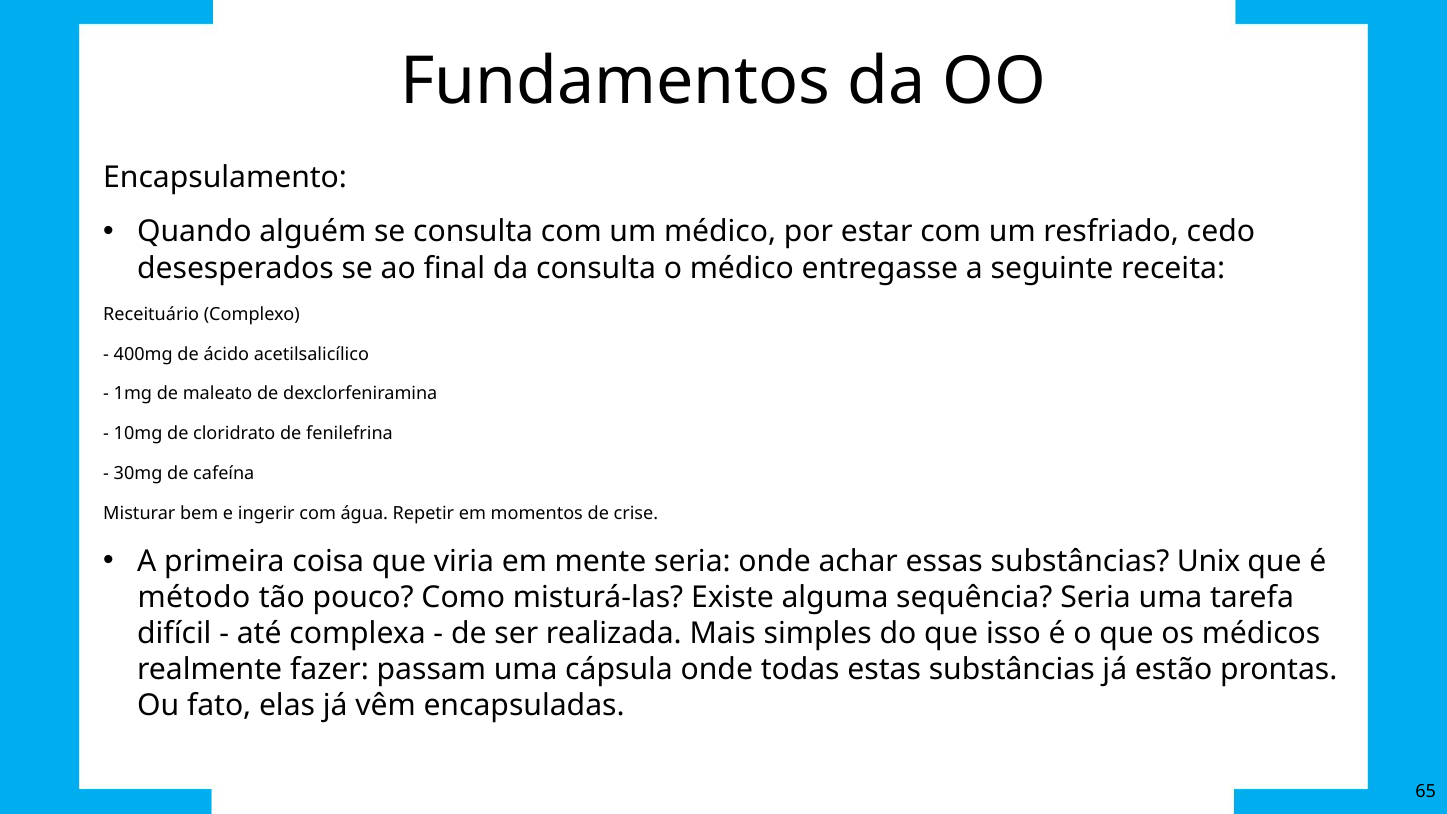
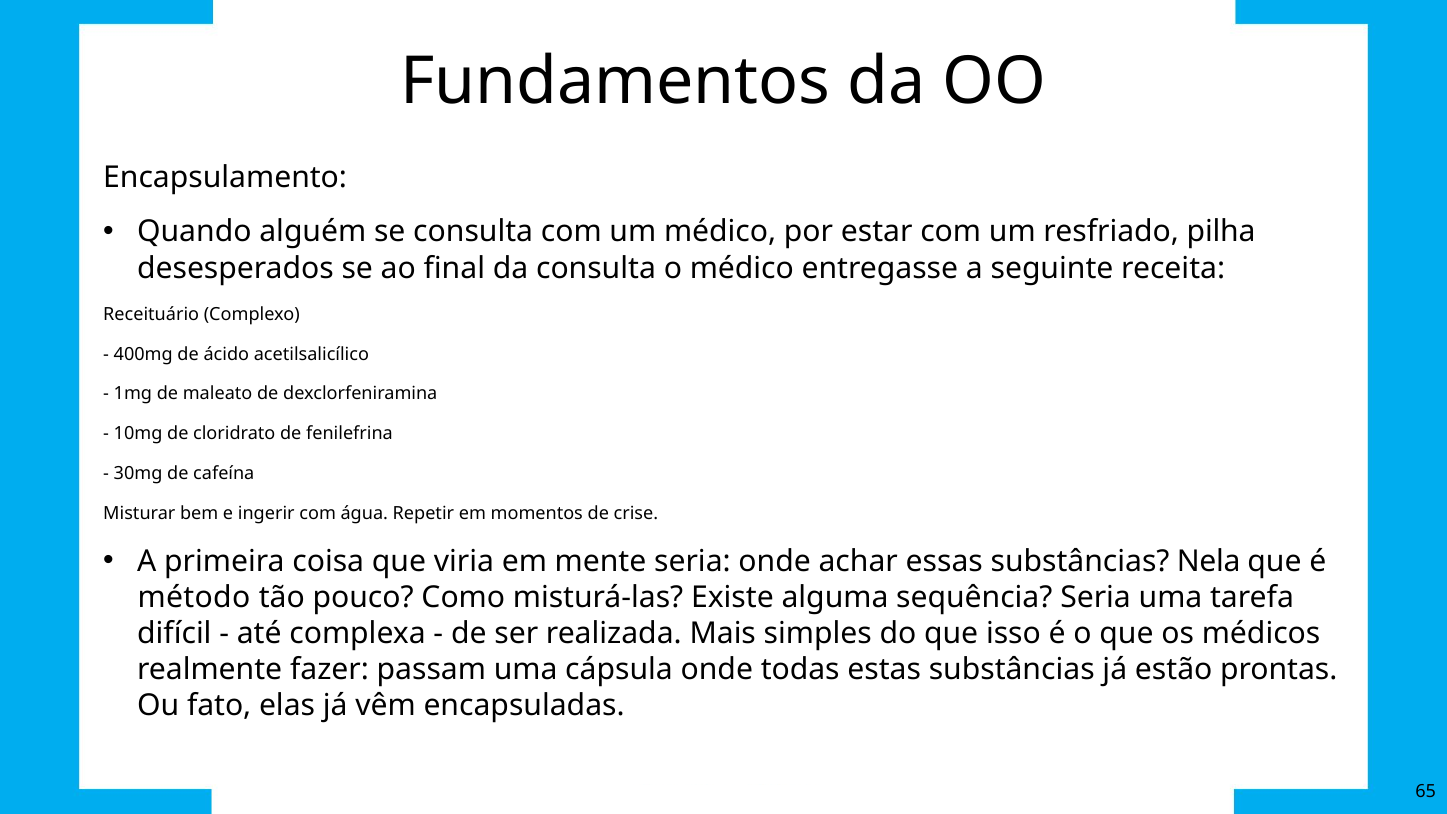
cedo: cedo -> pilha
Unix: Unix -> Nela
